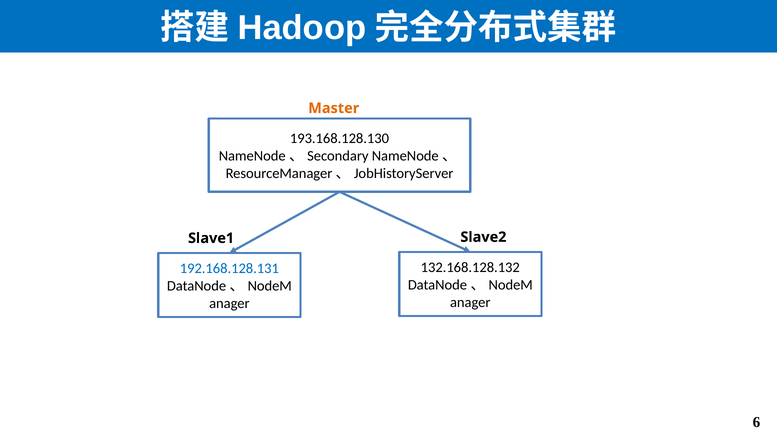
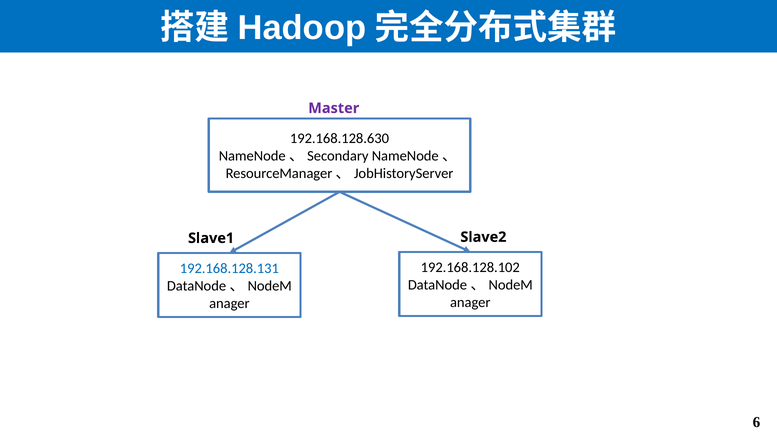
Master colour: orange -> purple
193.168.128.130: 193.168.128.130 -> 192.168.128.630
132.168.128.132: 132.168.128.132 -> 192.168.128.102
